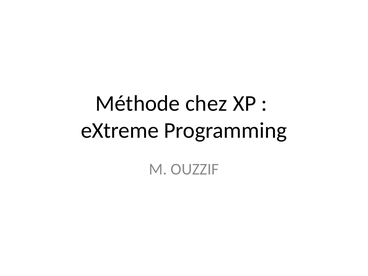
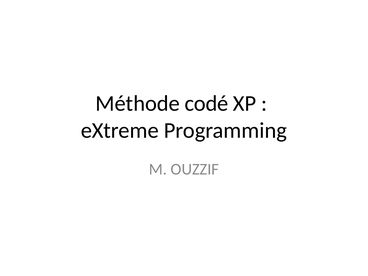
chez: chez -> codé
